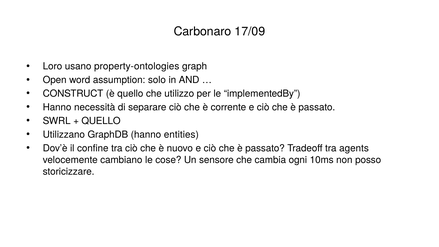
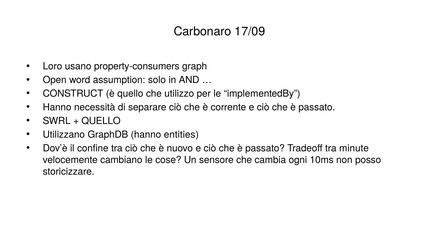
property-ontologies: property-ontologies -> property-consumers
agents: agents -> minute
